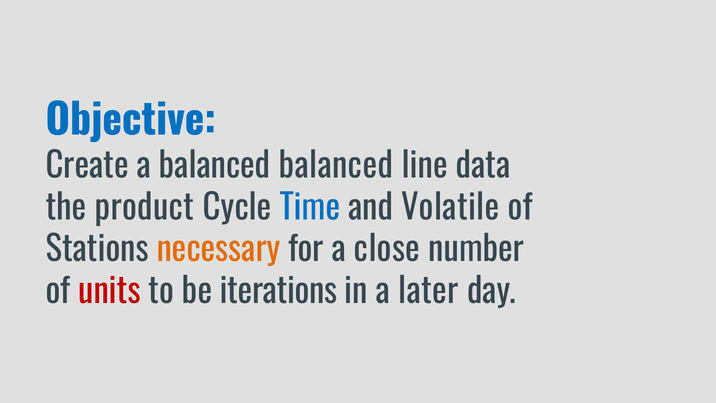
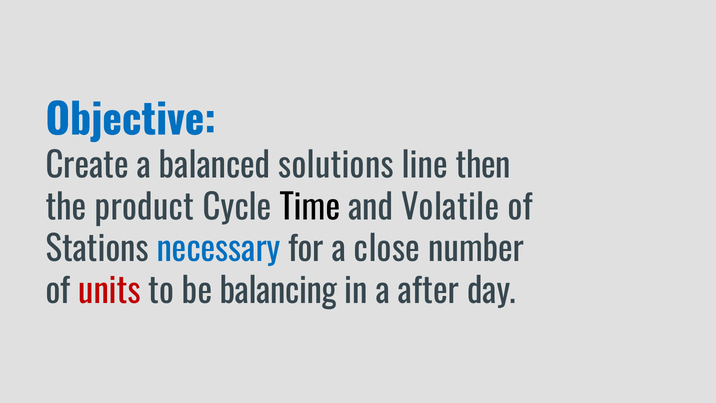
balanced balanced: balanced -> solutions
data: data -> then
Time colour: blue -> black
necessary colour: orange -> blue
iterations: iterations -> balancing
later: later -> after
